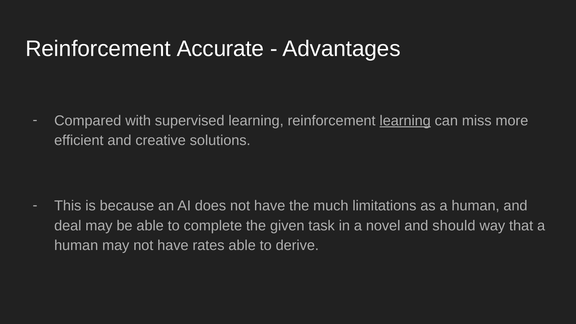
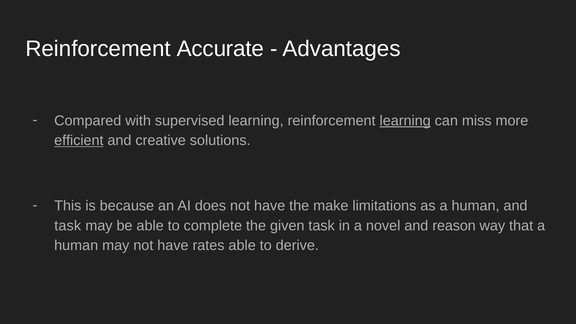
efficient underline: none -> present
much: much -> make
deal at (68, 226): deal -> task
should: should -> reason
